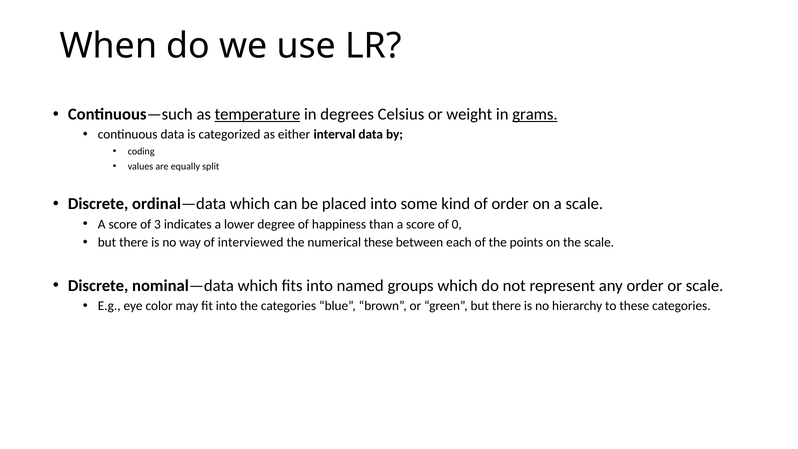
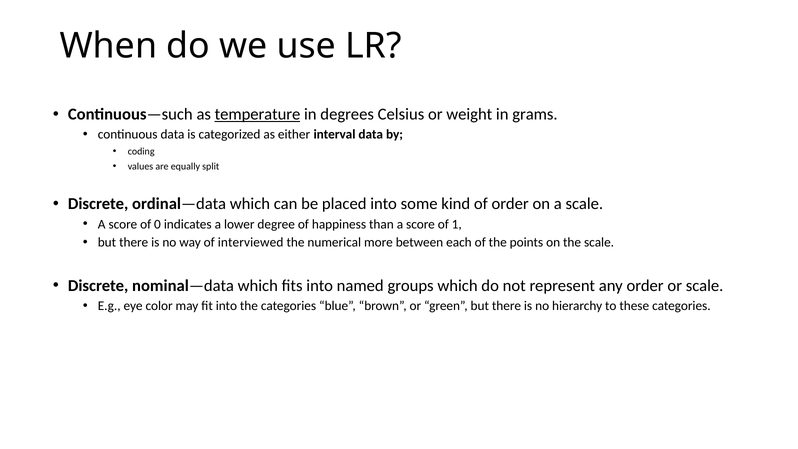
grams underline: present -> none
3: 3 -> 0
0: 0 -> 1
numerical these: these -> more
